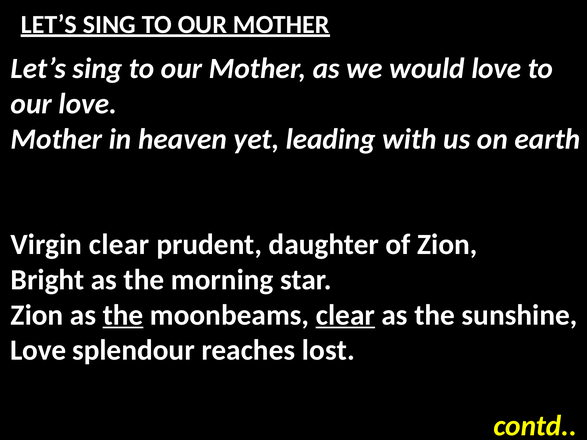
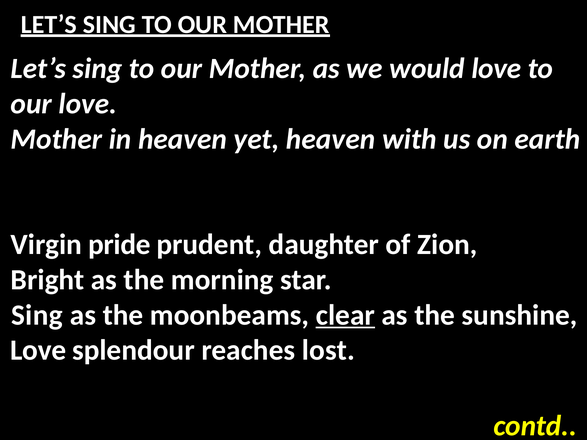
yet leading: leading -> heaven
Virgin clear: clear -> pride
Zion at (37, 315): Zion -> Sing
the at (123, 315) underline: present -> none
